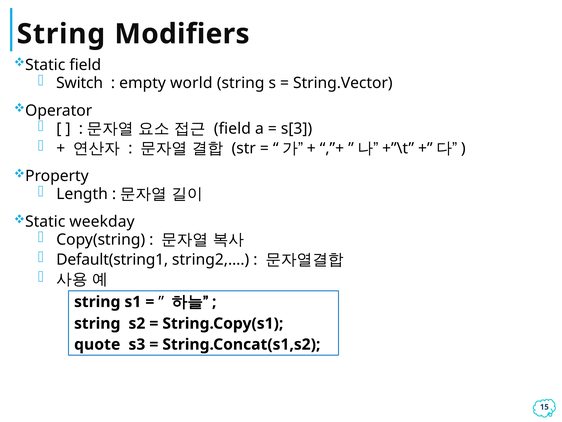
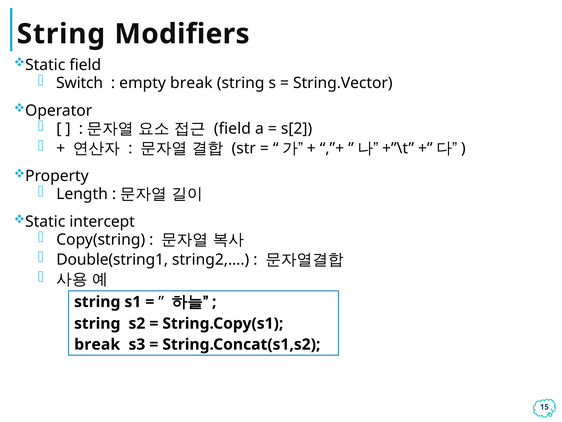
empty world: world -> break
s[3: s[3 -> s[2
weekday: weekday -> intercept
Default(string1: Default(string1 -> Double(string1
quote at (97, 344): quote -> break
